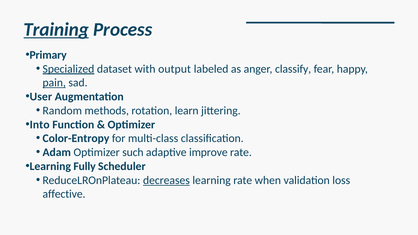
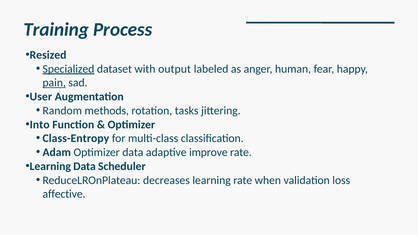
Training underline: present -> none
Primary: Primary -> Resized
classify: classify -> human
learn: learn -> tasks
Color-Entropy: Color-Entropy -> Class-Entropy
Optimizer such: such -> data
Learning Fully: Fully -> Data
decreases underline: present -> none
